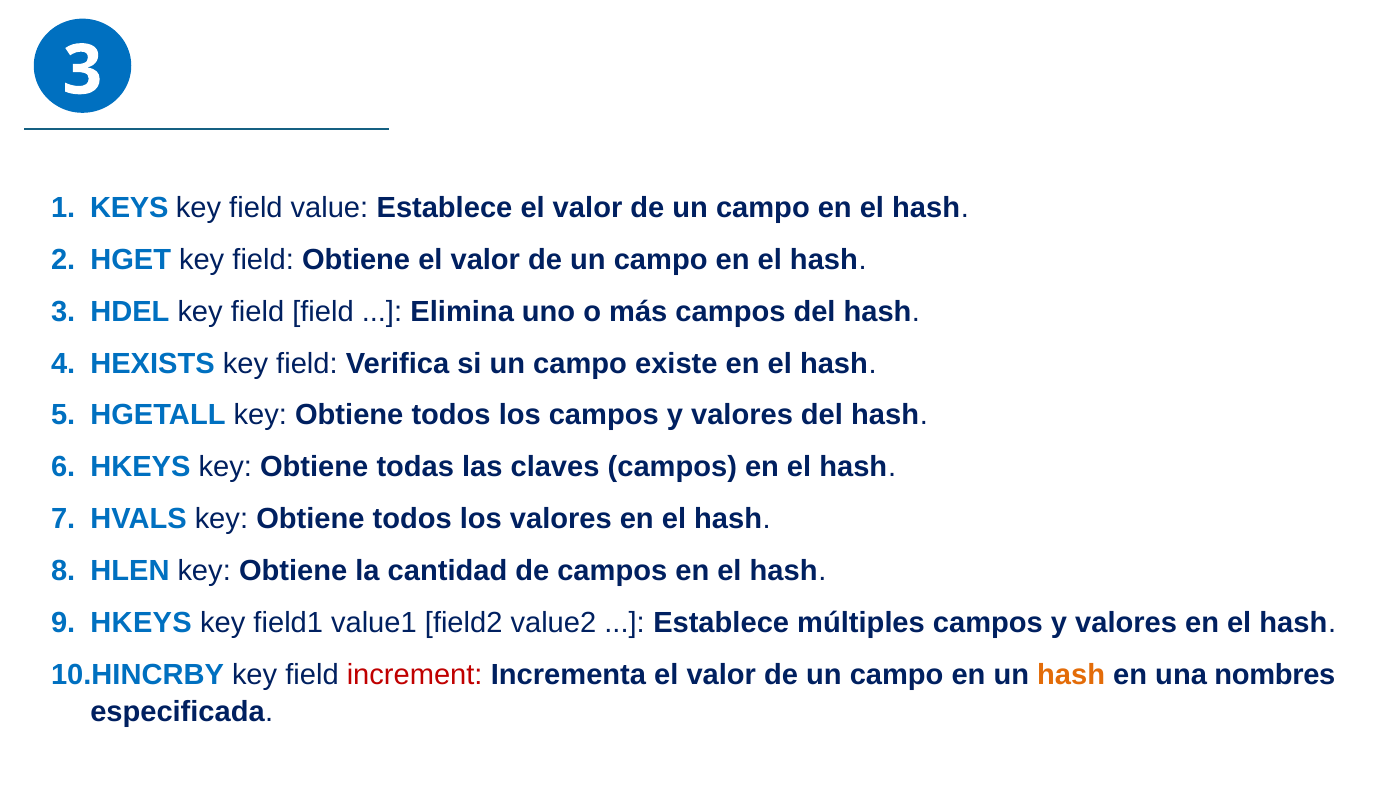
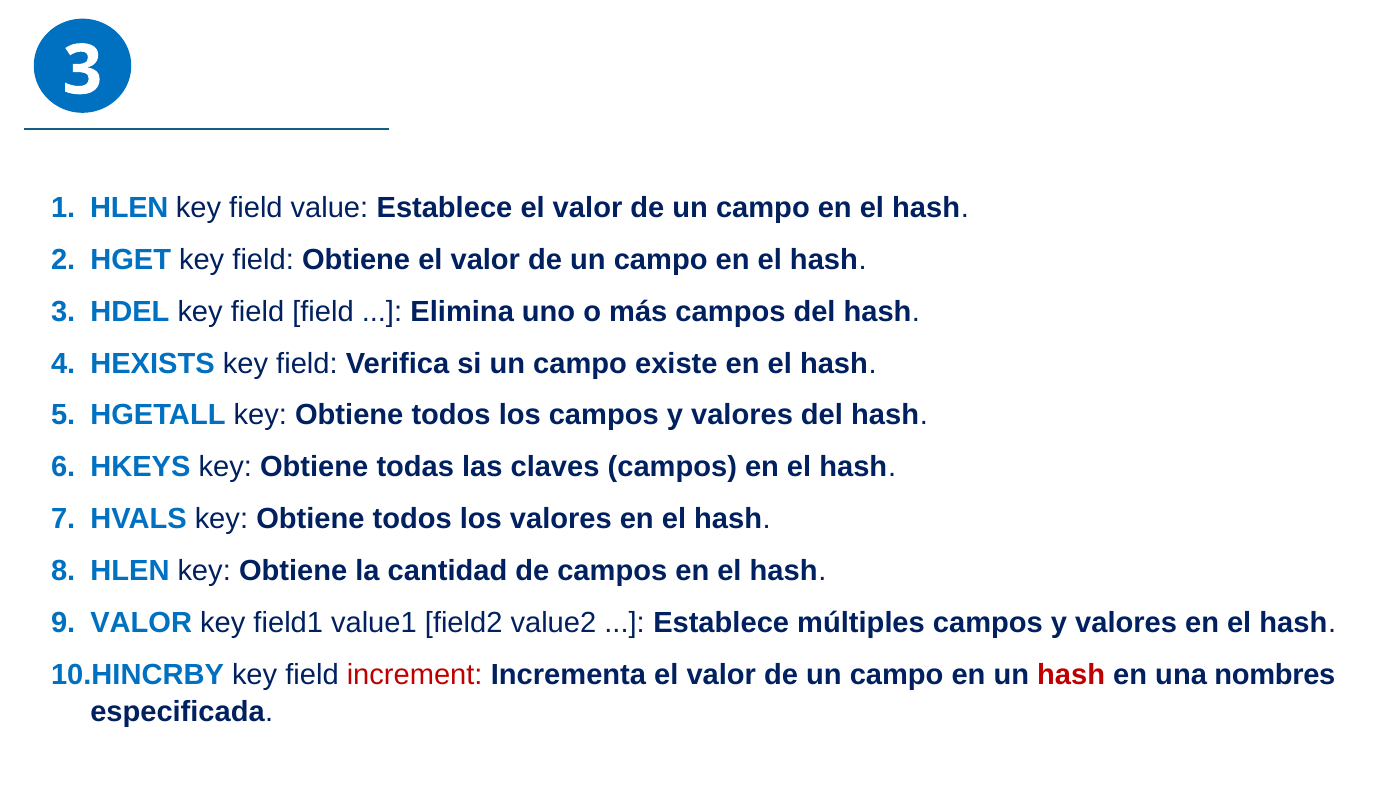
KEYS at (129, 208): KEYS -> HLEN
HKEYS at (141, 623): HKEYS -> VALOR
hash at (1071, 674) colour: orange -> red
